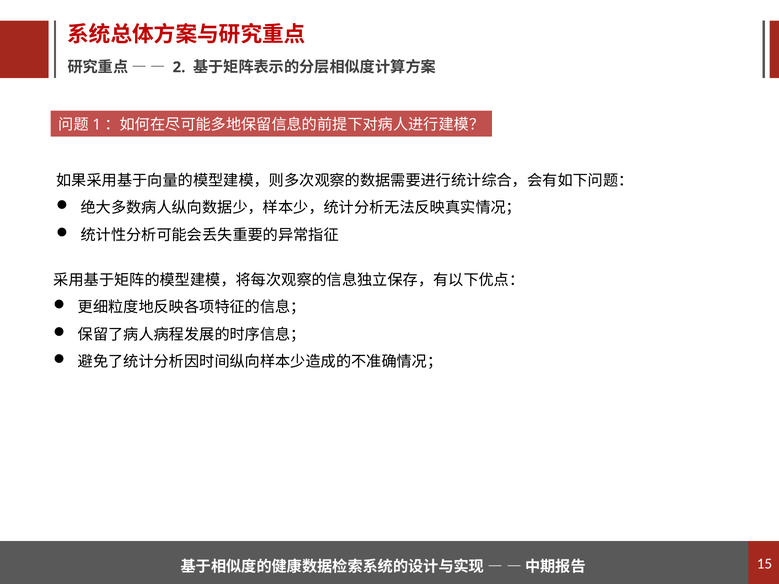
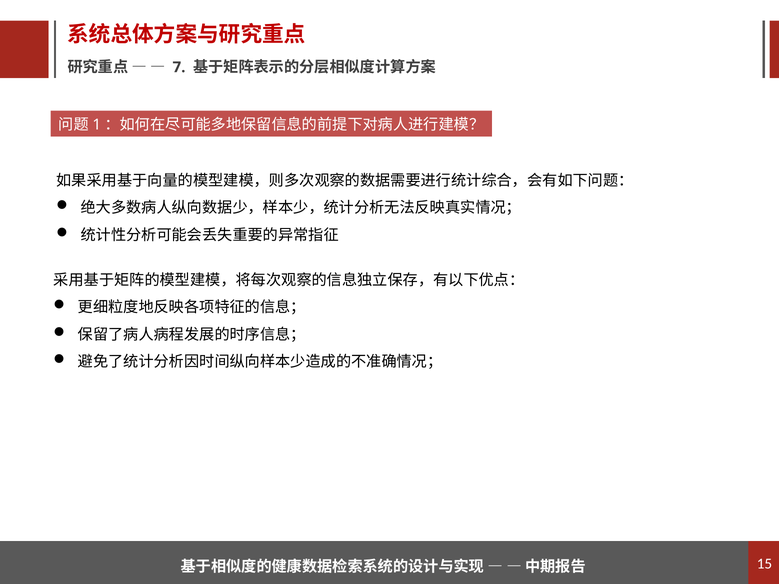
2: 2 -> 7
